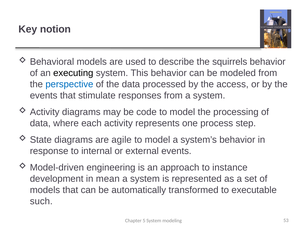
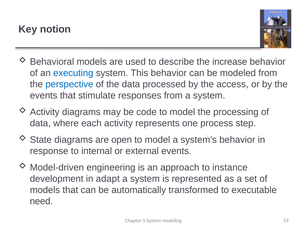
squirrels: squirrels -> increase
executing colour: black -> blue
agile: agile -> open
mean: mean -> adapt
such: such -> need
